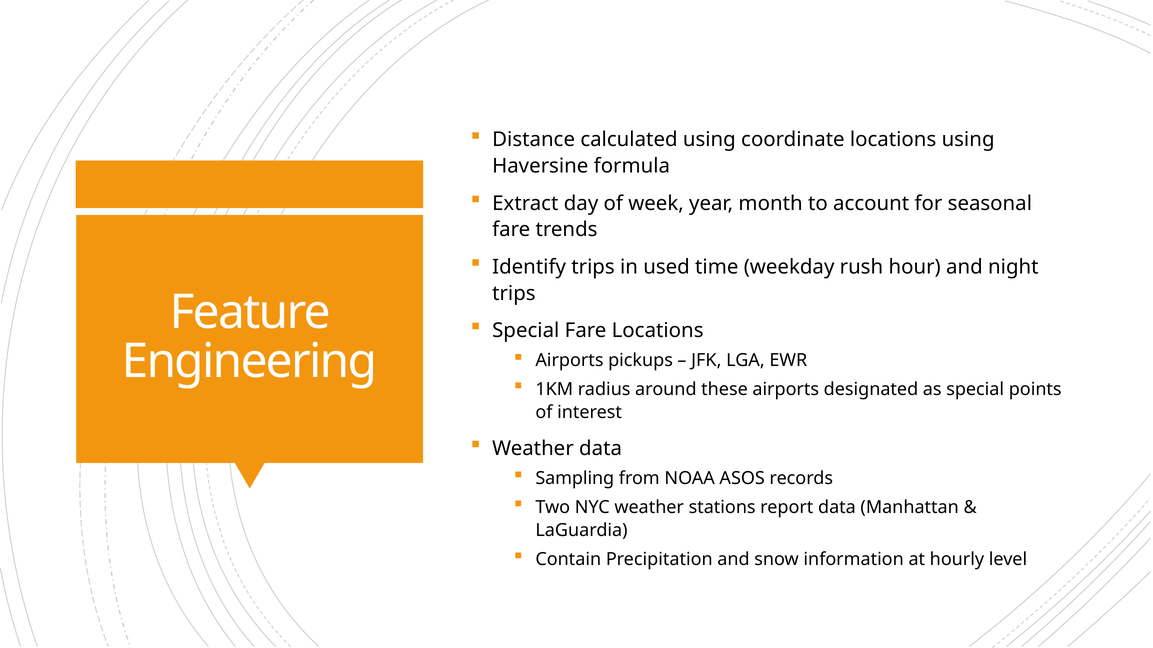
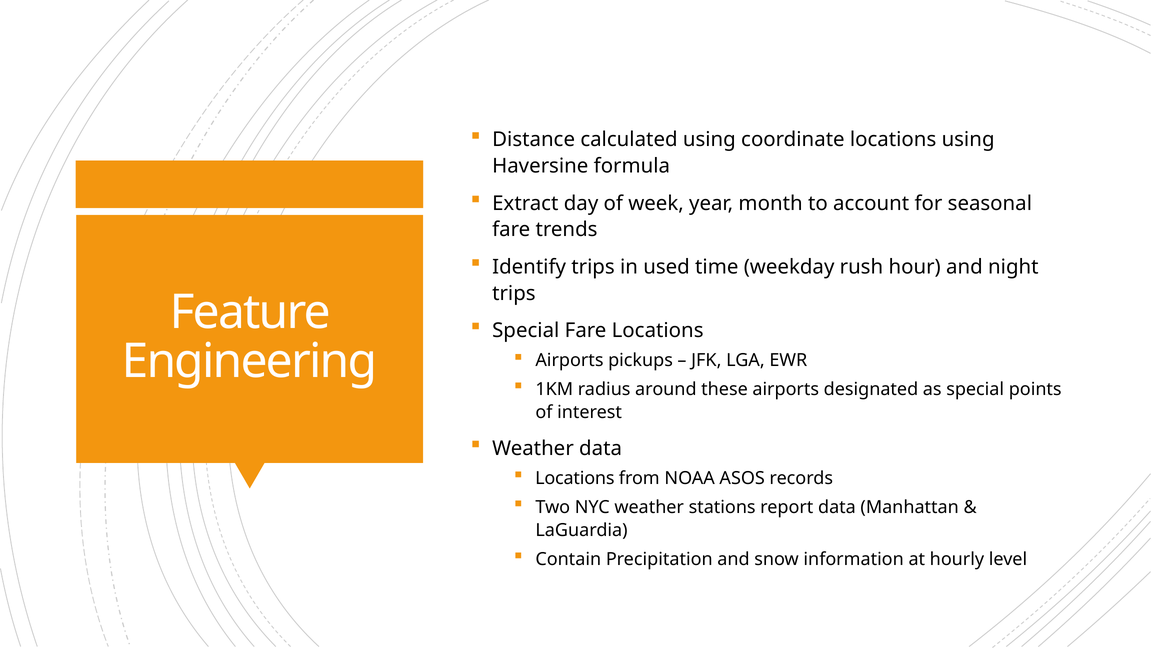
Sampling at (575, 479): Sampling -> Locations
